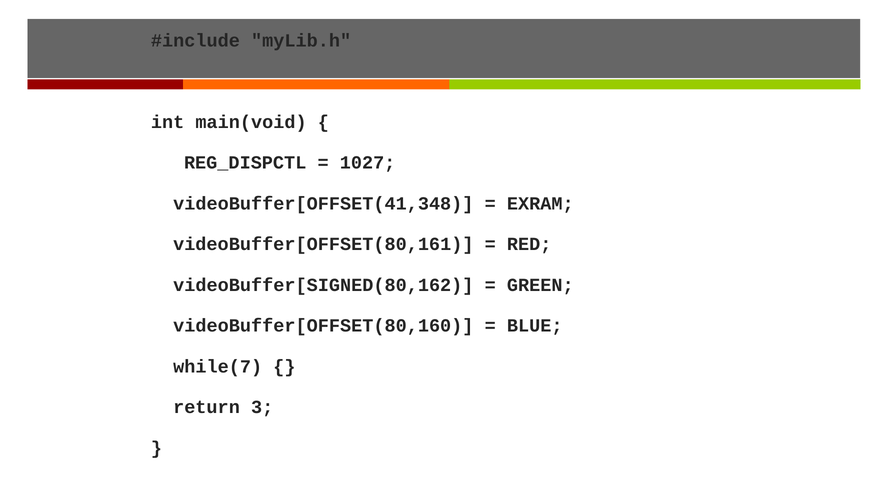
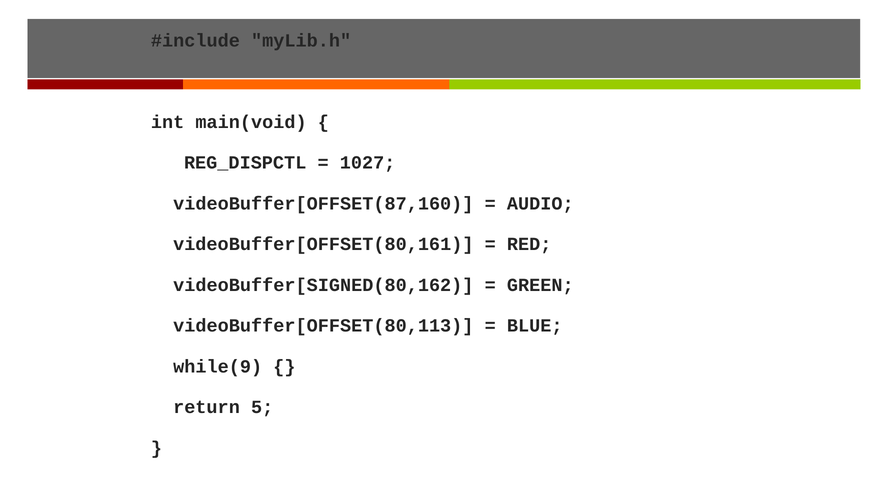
videoBuffer[OFFSET(41,348: videoBuffer[OFFSET(41,348 -> videoBuffer[OFFSET(87,160
EXRAM: EXRAM -> AUDIO
videoBuffer[OFFSET(80,160: videoBuffer[OFFSET(80,160 -> videoBuffer[OFFSET(80,113
while(7: while(7 -> while(9
3: 3 -> 5
